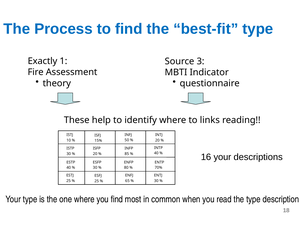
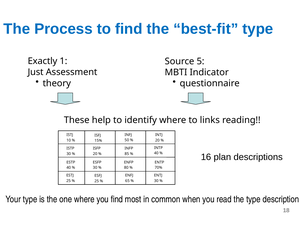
3: 3 -> 5
Fire: Fire -> Just
16 your: your -> plan
